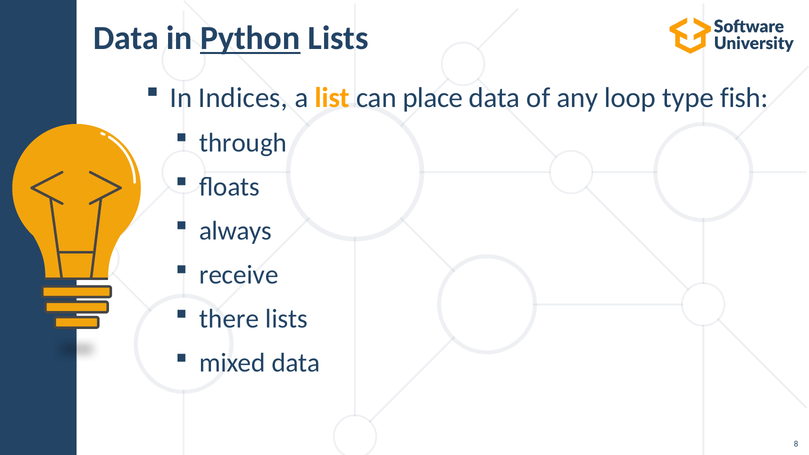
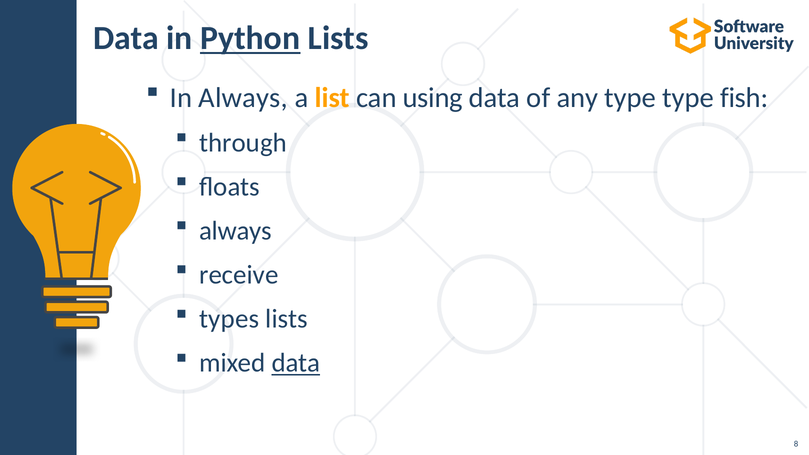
In Indices: Indices -> Always
place: place -> using
any loop: loop -> type
there: there -> types
data at (296, 363) underline: none -> present
